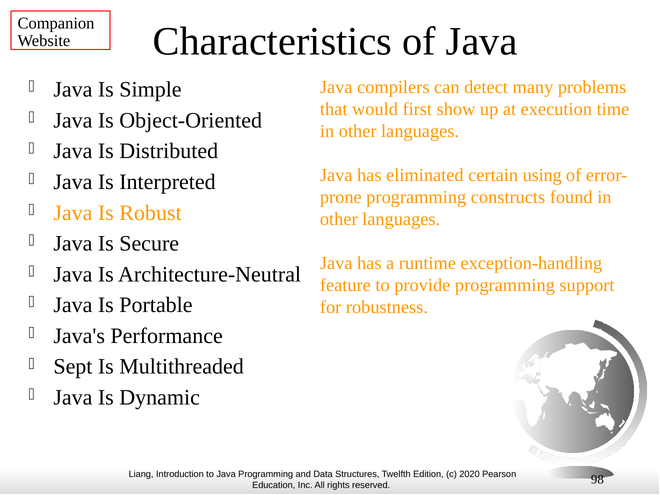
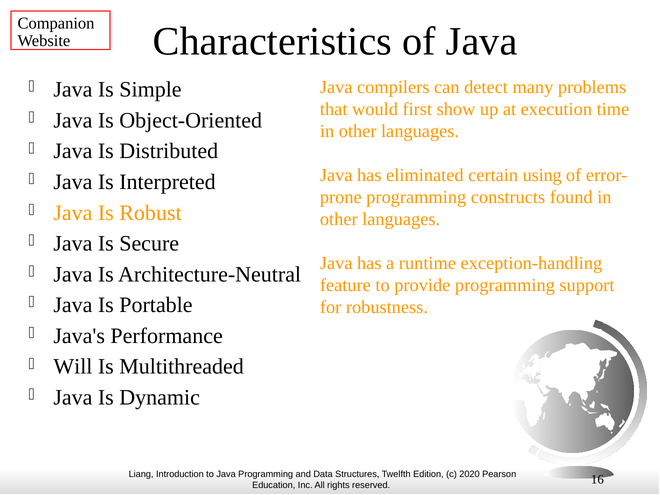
Sept: Sept -> Will
98: 98 -> 16
